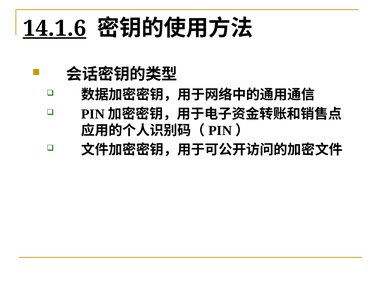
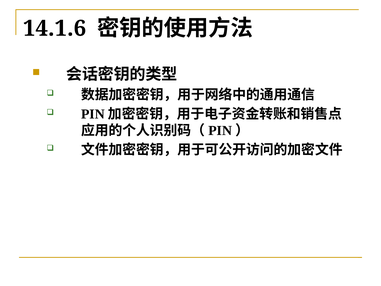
14.1.6 underline: present -> none
